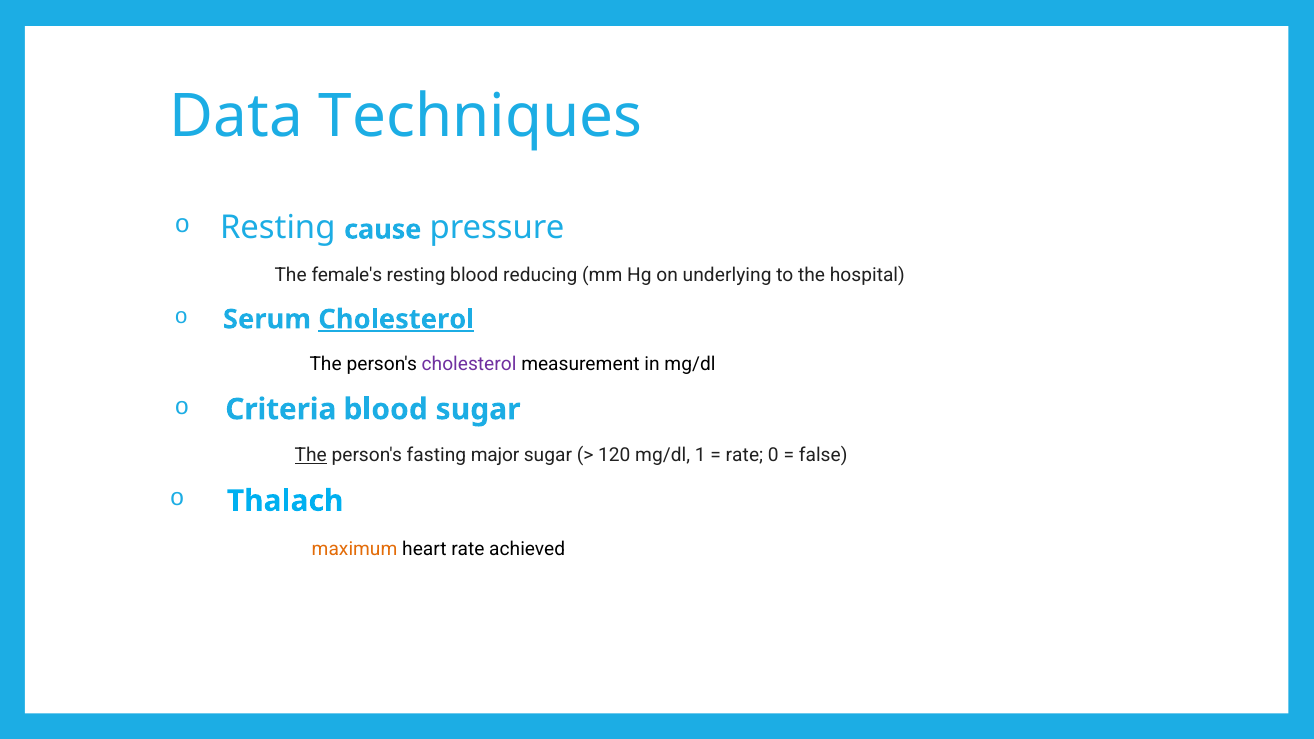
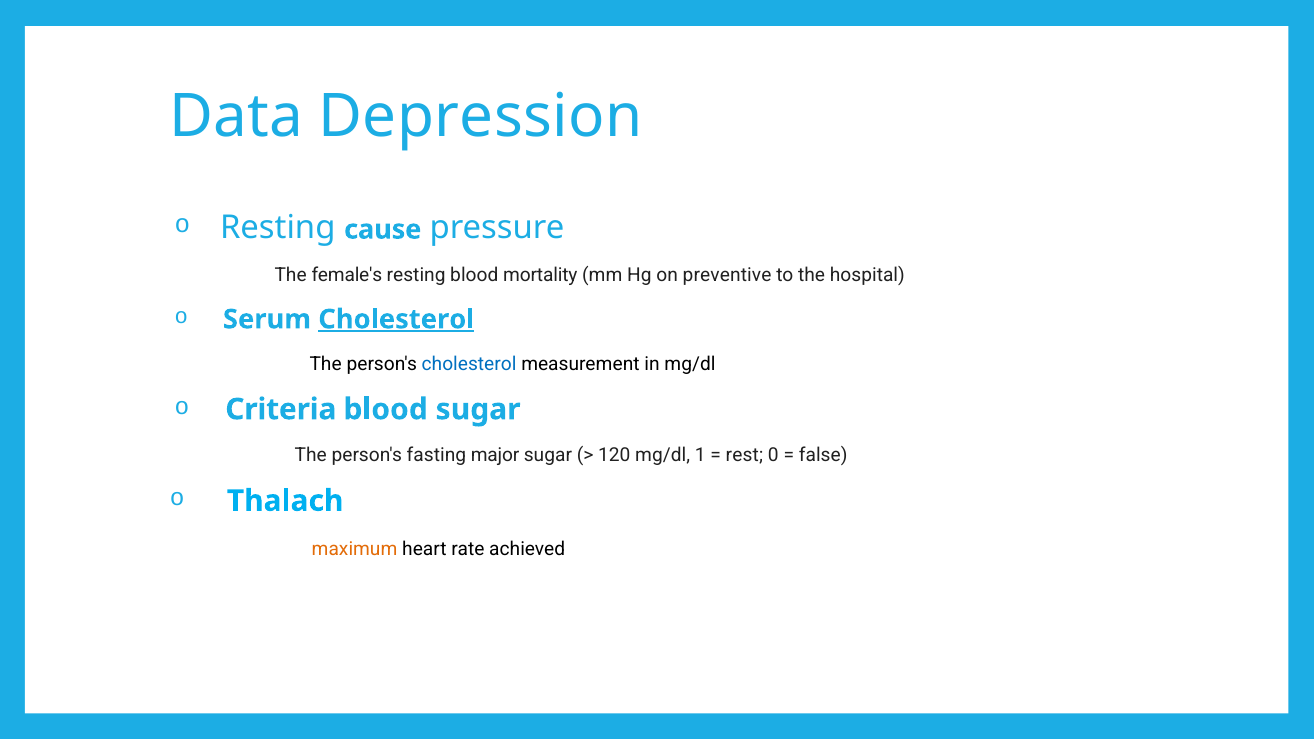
Techniques: Techniques -> Depression
reducing: reducing -> mortality
underlying: underlying -> preventive
cholesterol at (469, 364) colour: purple -> blue
The at (311, 455) underline: present -> none
rate at (744, 455): rate -> rest
